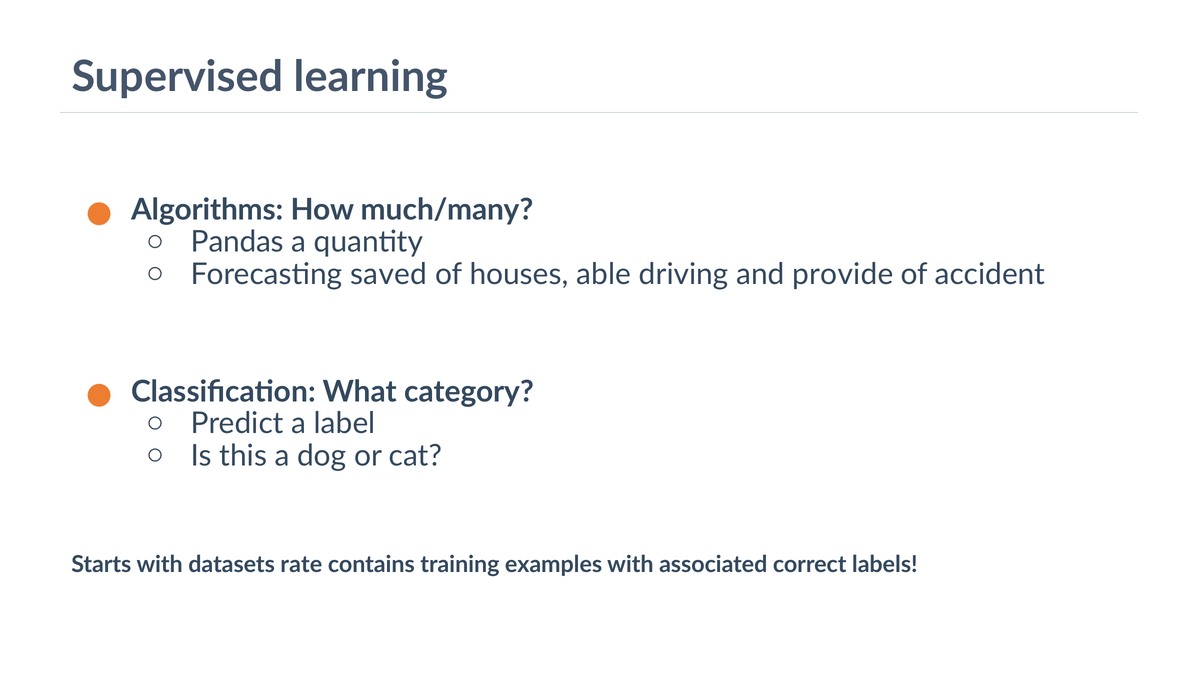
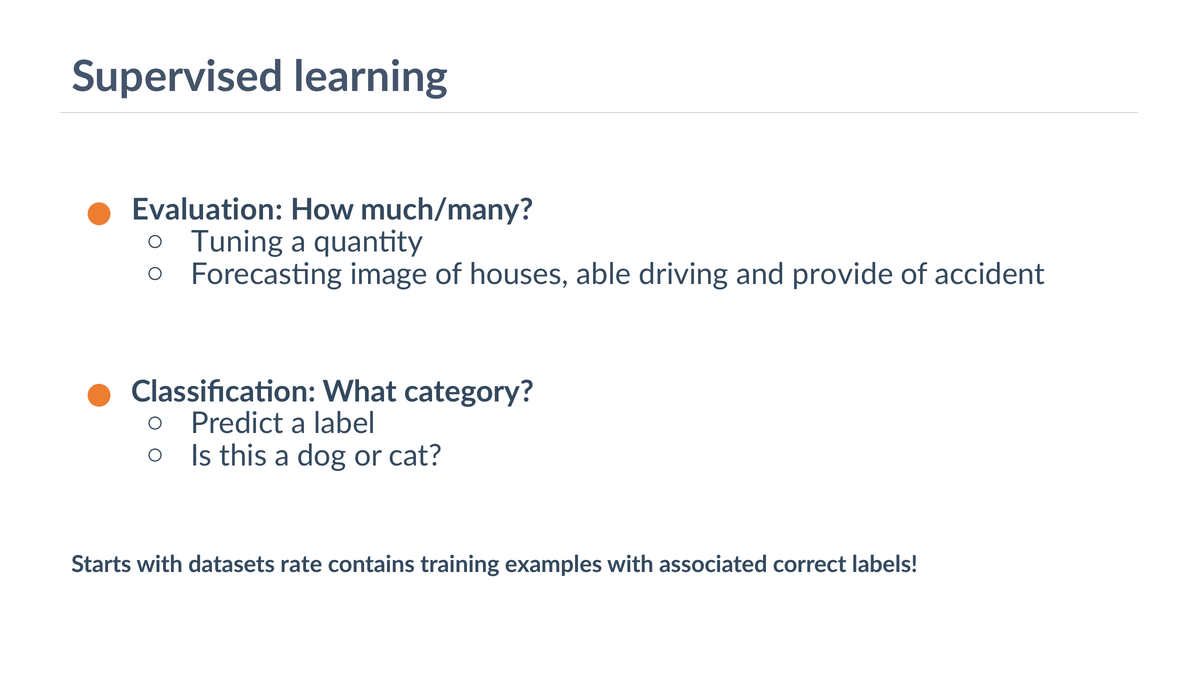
Algorithms: Algorithms -> Evaluation
Pandas: Pandas -> Tuning
saved: saved -> image
